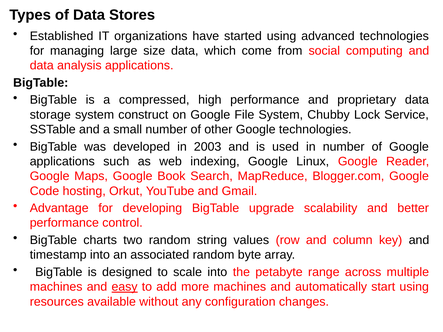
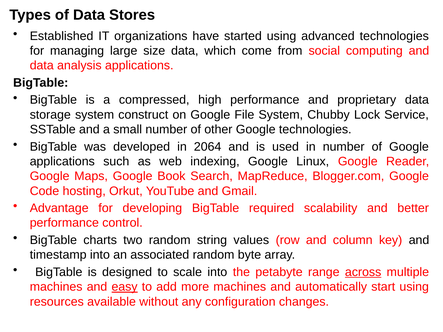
2003: 2003 -> 2064
upgrade: upgrade -> required
across underline: none -> present
